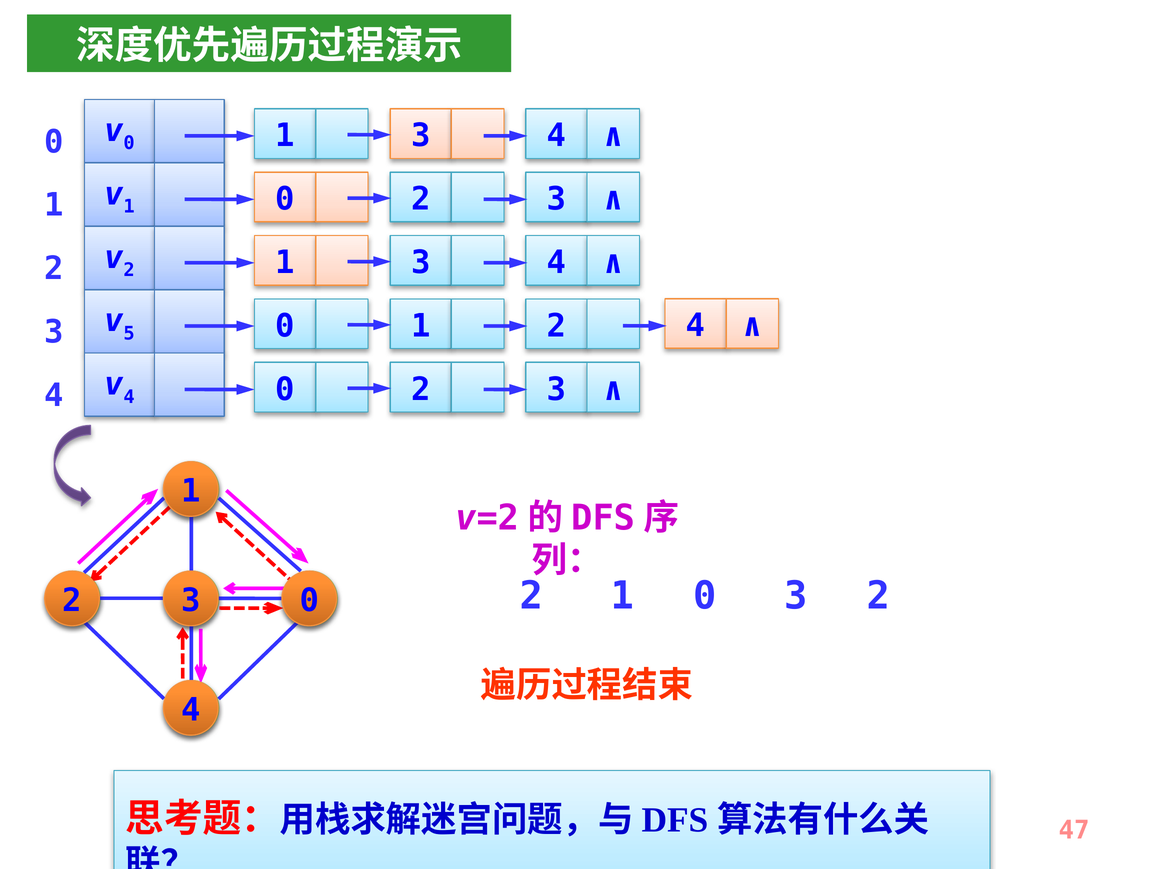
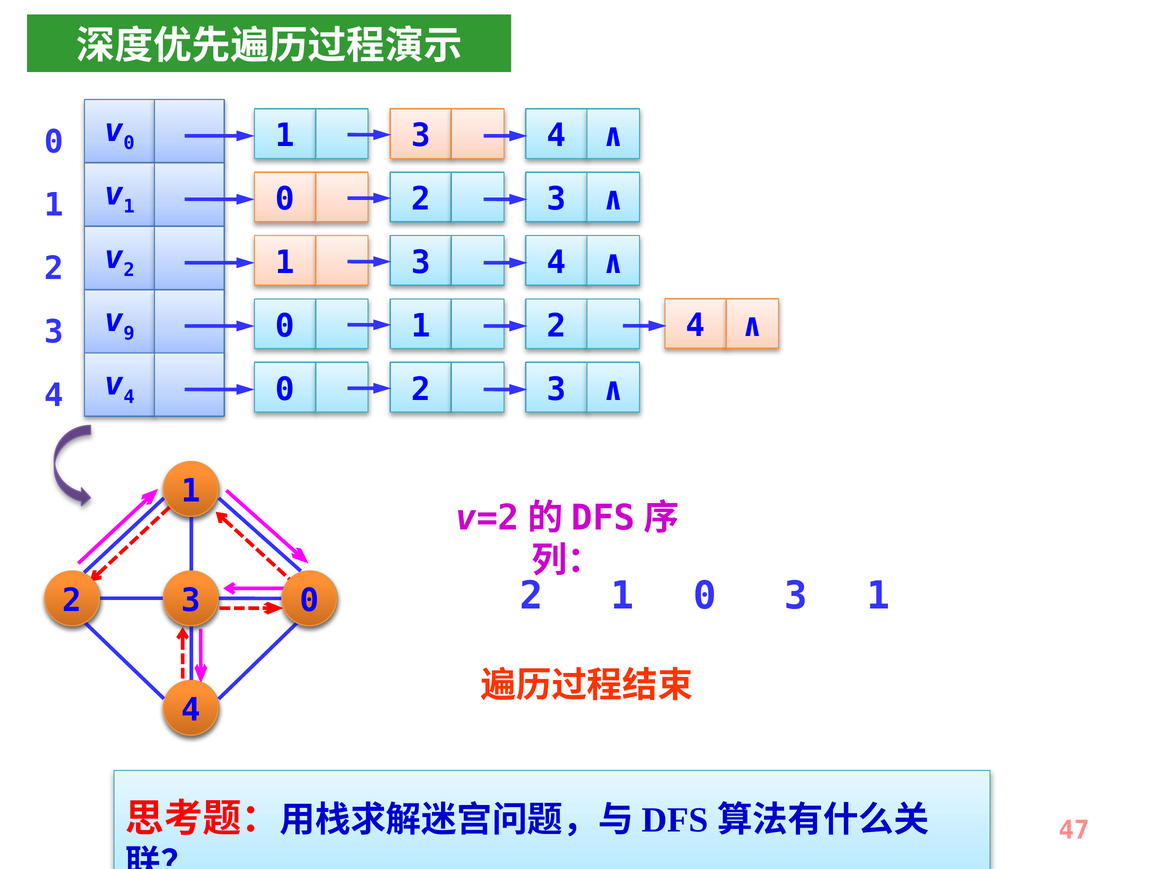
5: 5 -> 9
0 3 2: 2 -> 1
